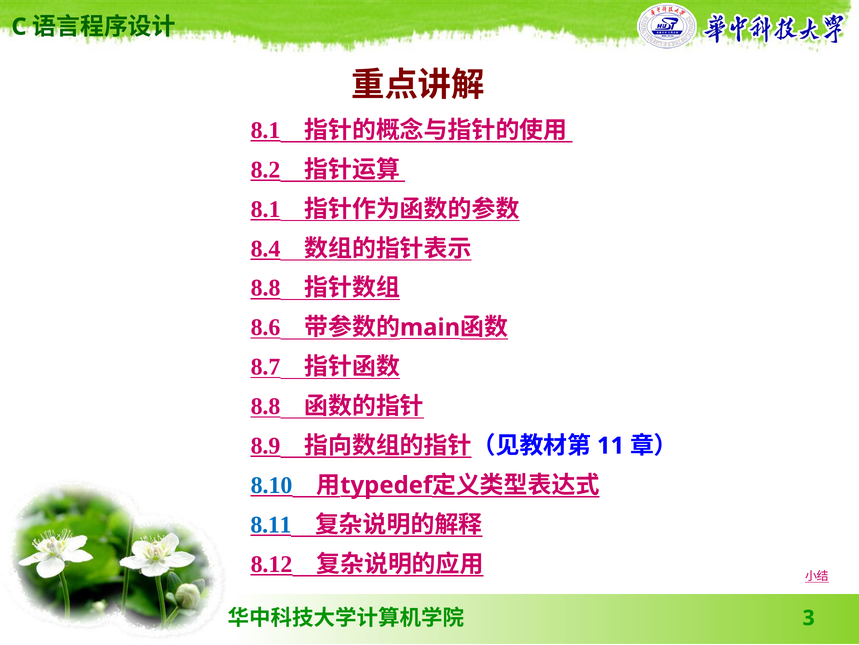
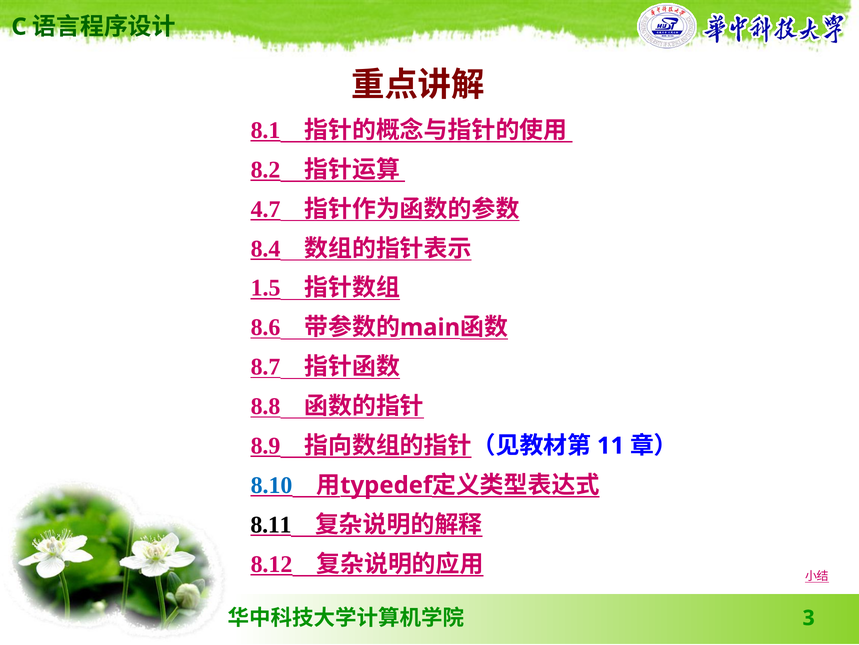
8.1 at (266, 209): 8.1 -> 4.7
8.8 at (266, 288): 8.8 -> 1.5
8.11 colour: blue -> black
